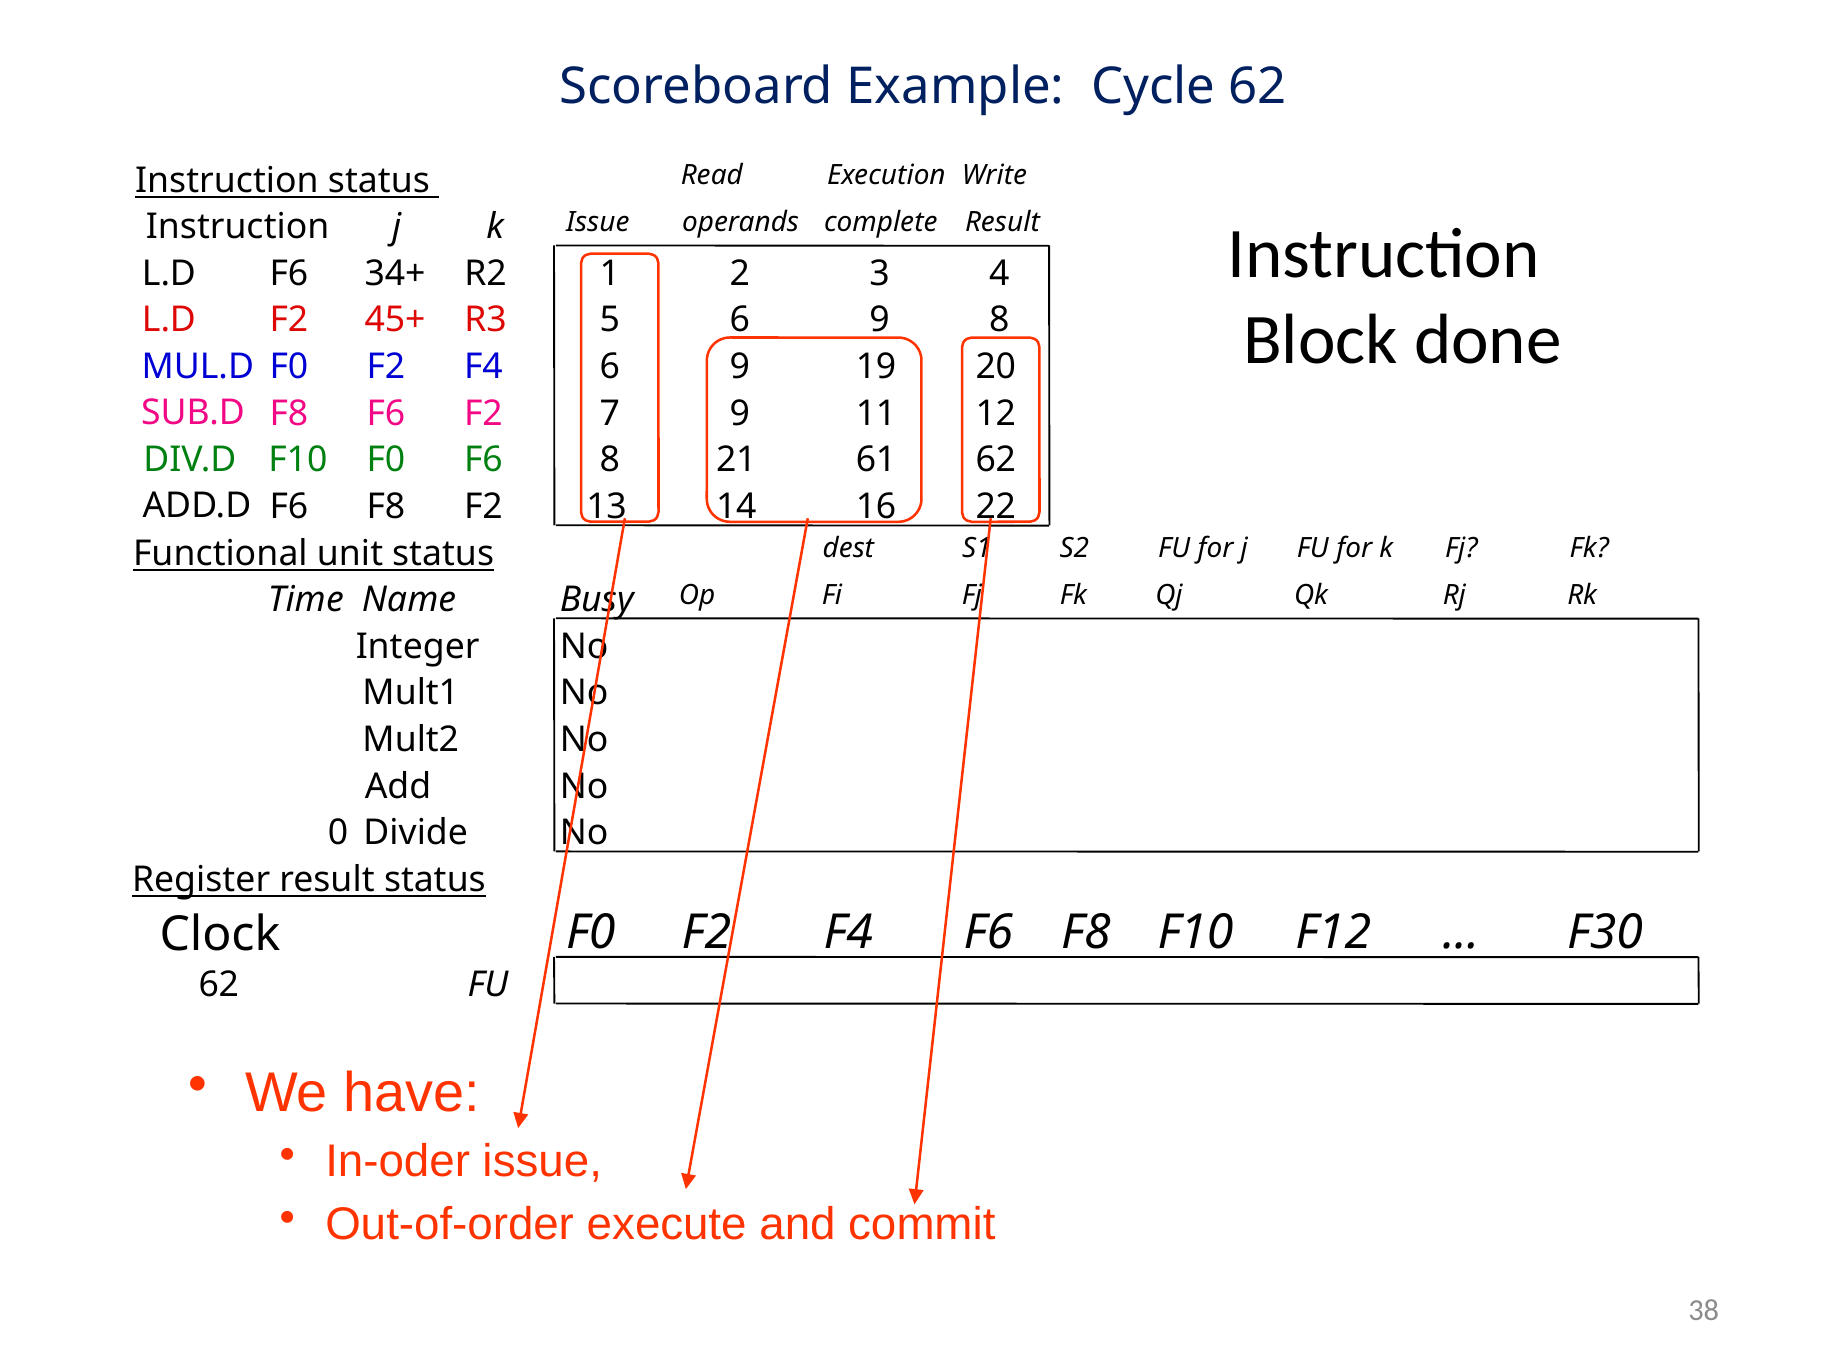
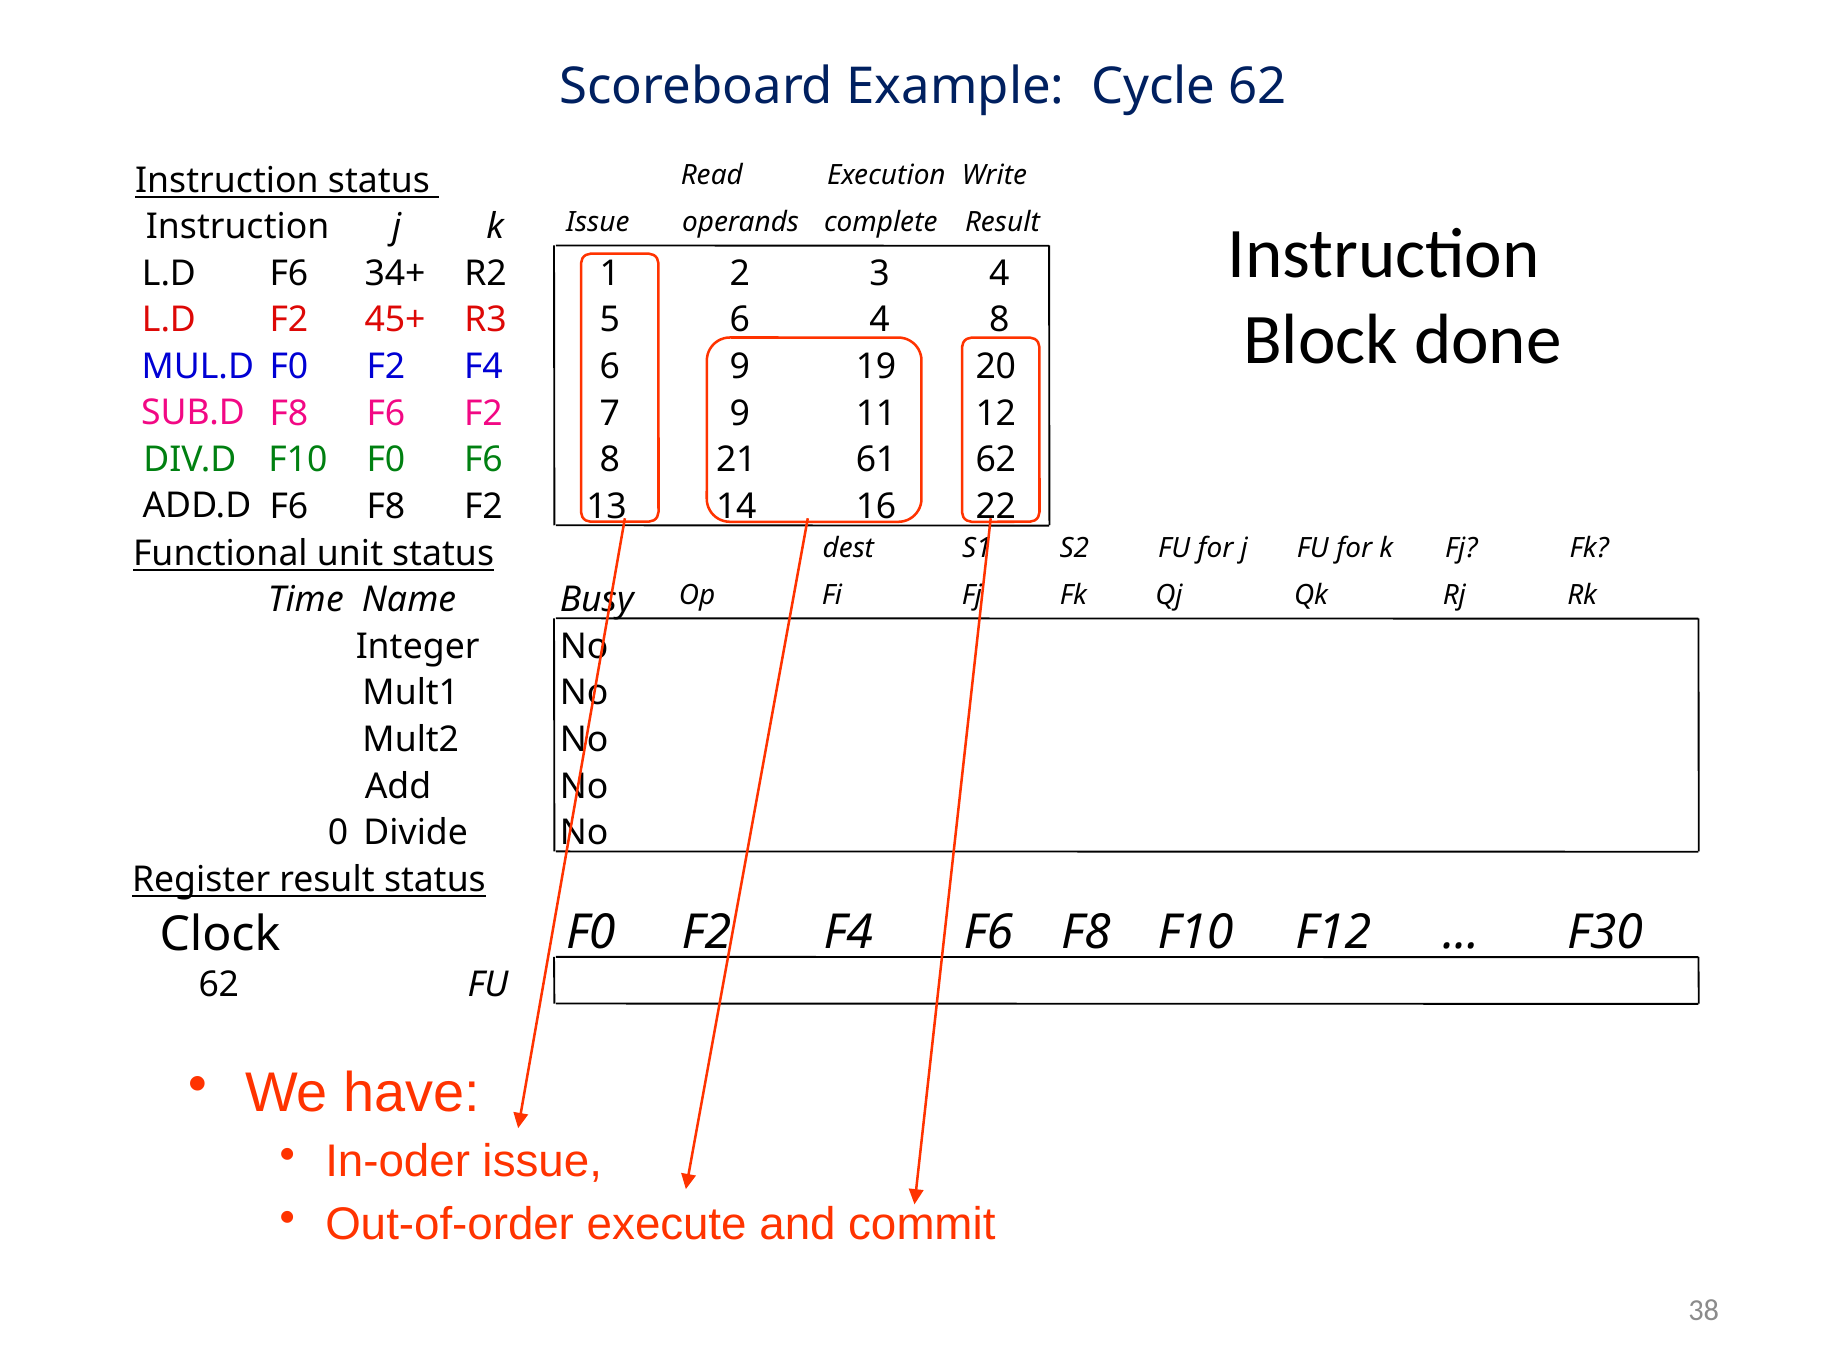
5 6 9: 9 -> 4
